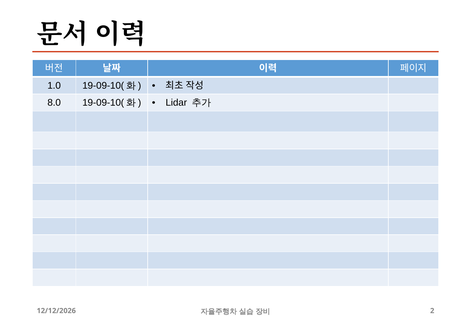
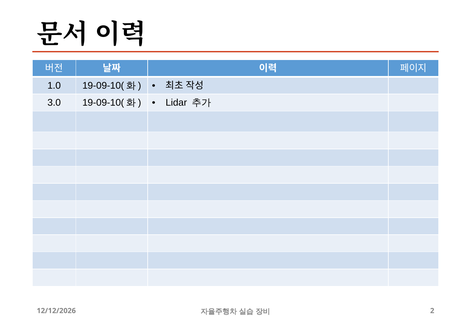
8.0: 8.0 -> 3.0
